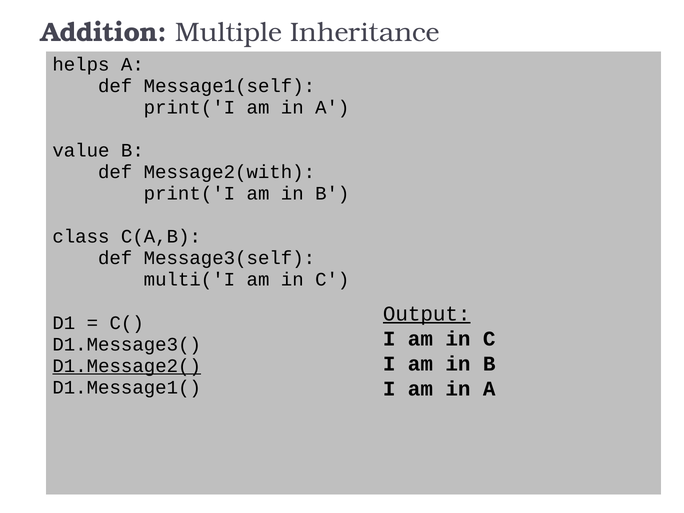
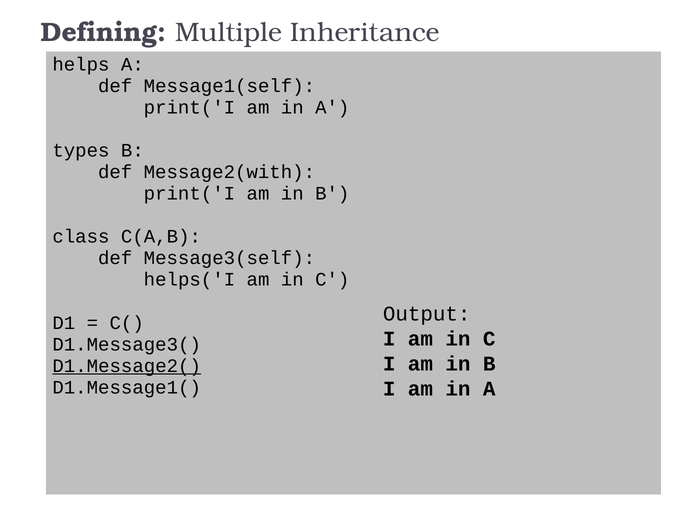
Addition: Addition -> Defining
value: value -> types
multi('I: multi('I -> helps('I
Output underline: present -> none
